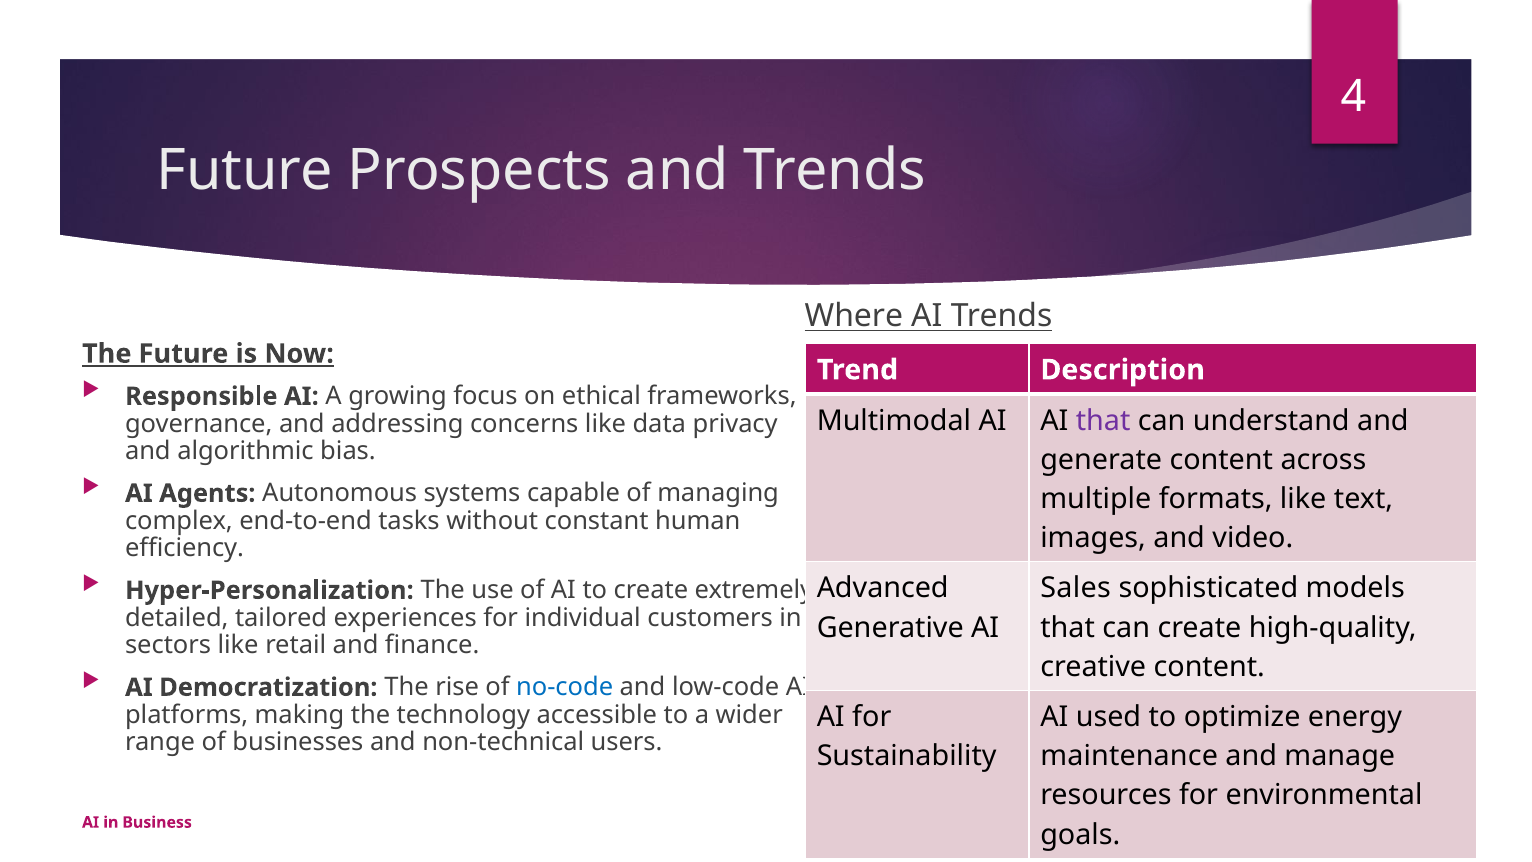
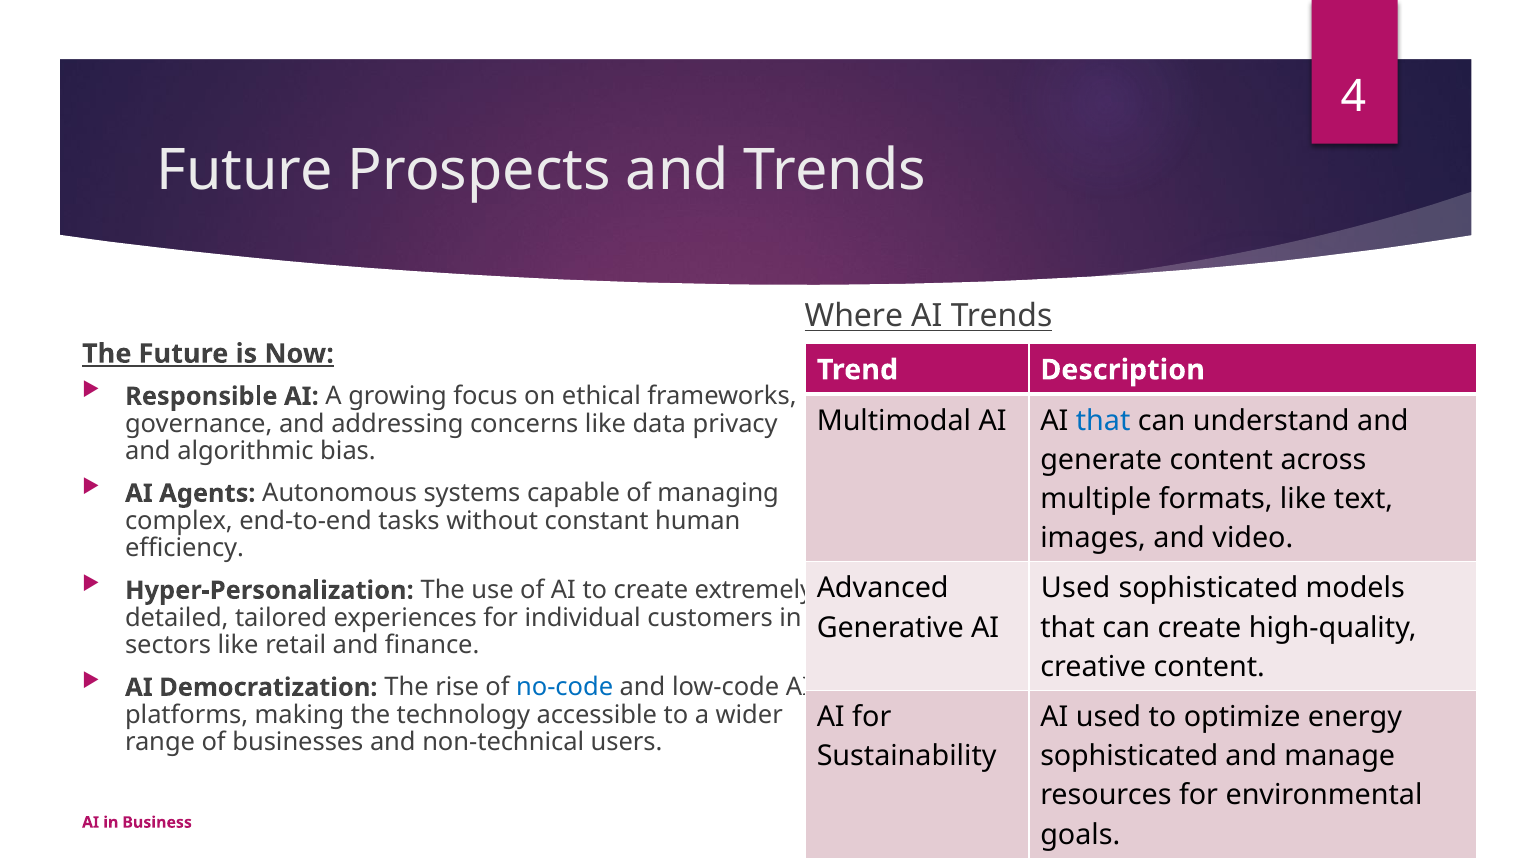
that at (1103, 420) colour: purple -> blue
Sales at (1076, 588): Sales -> Used
maintenance at (1129, 756): maintenance -> sophisticated
